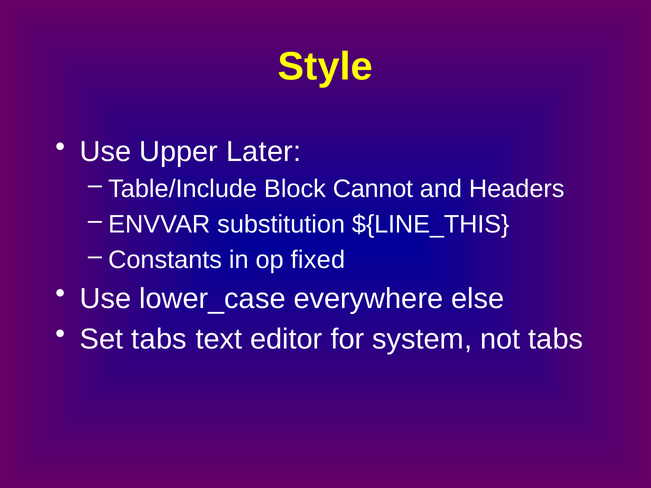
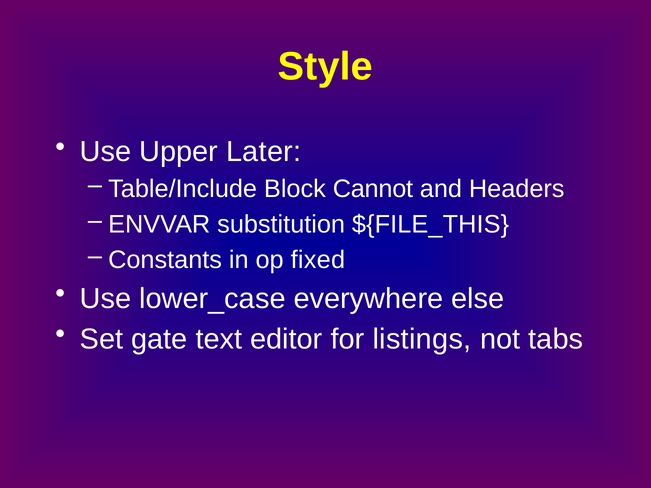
${LINE_THIS: ${LINE_THIS -> ${FILE_THIS
Set tabs: tabs -> gate
system: system -> listings
